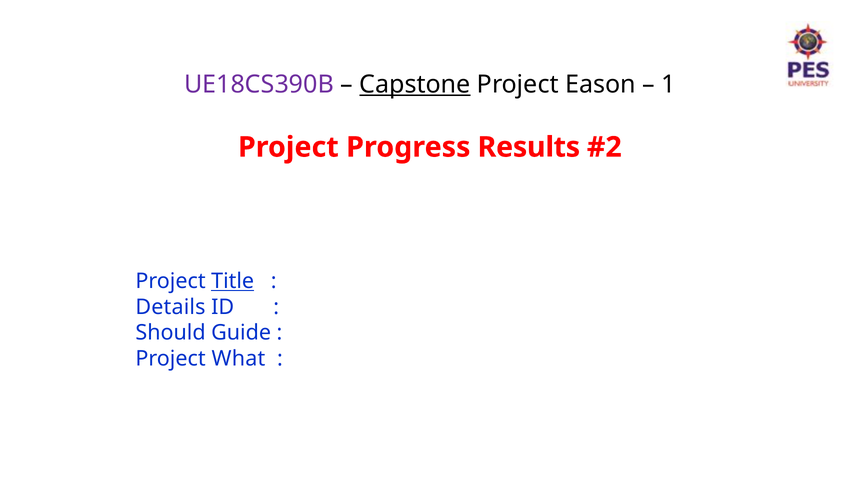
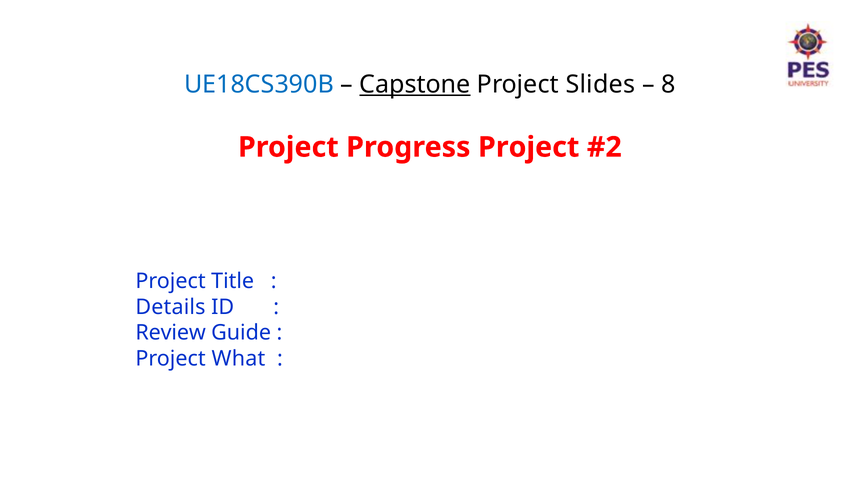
UE18CS390B colour: purple -> blue
Eason: Eason -> Slides
1: 1 -> 8
Progress Results: Results -> Project
Title underline: present -> none
Should: Should -> Review
